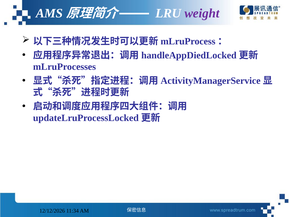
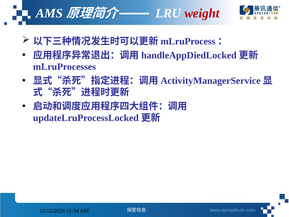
weight colour: purple -> red
